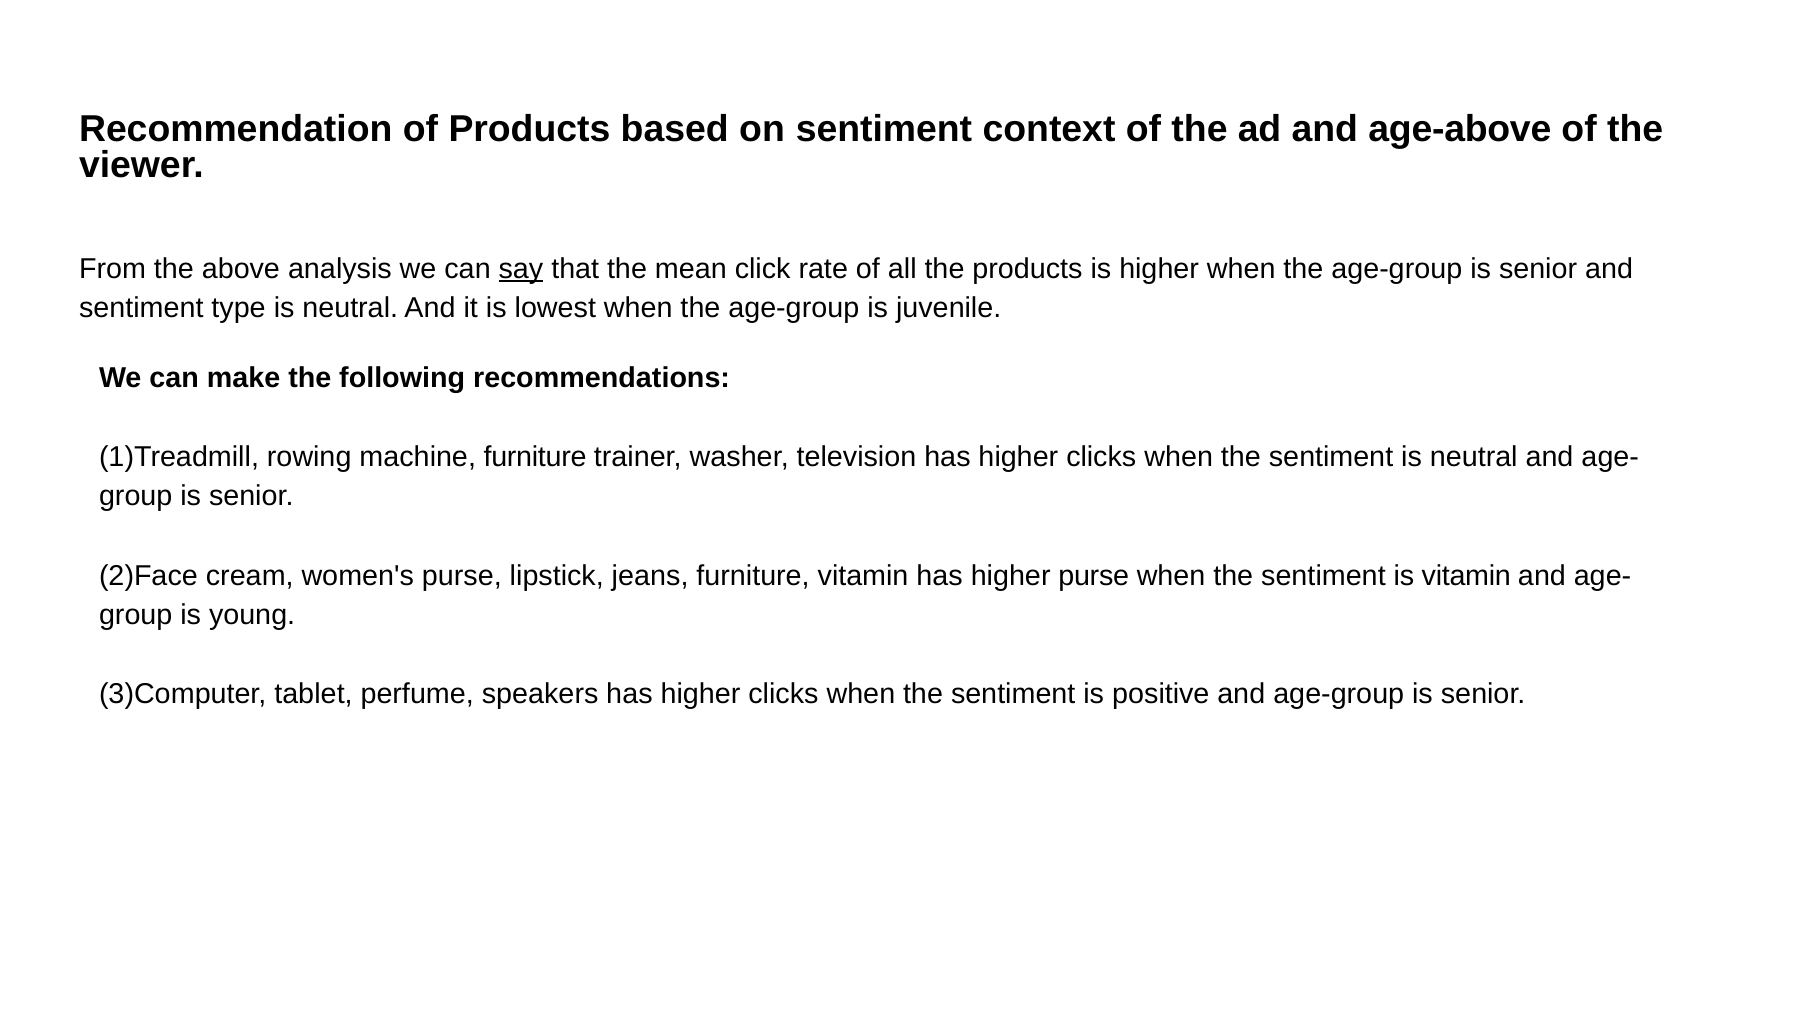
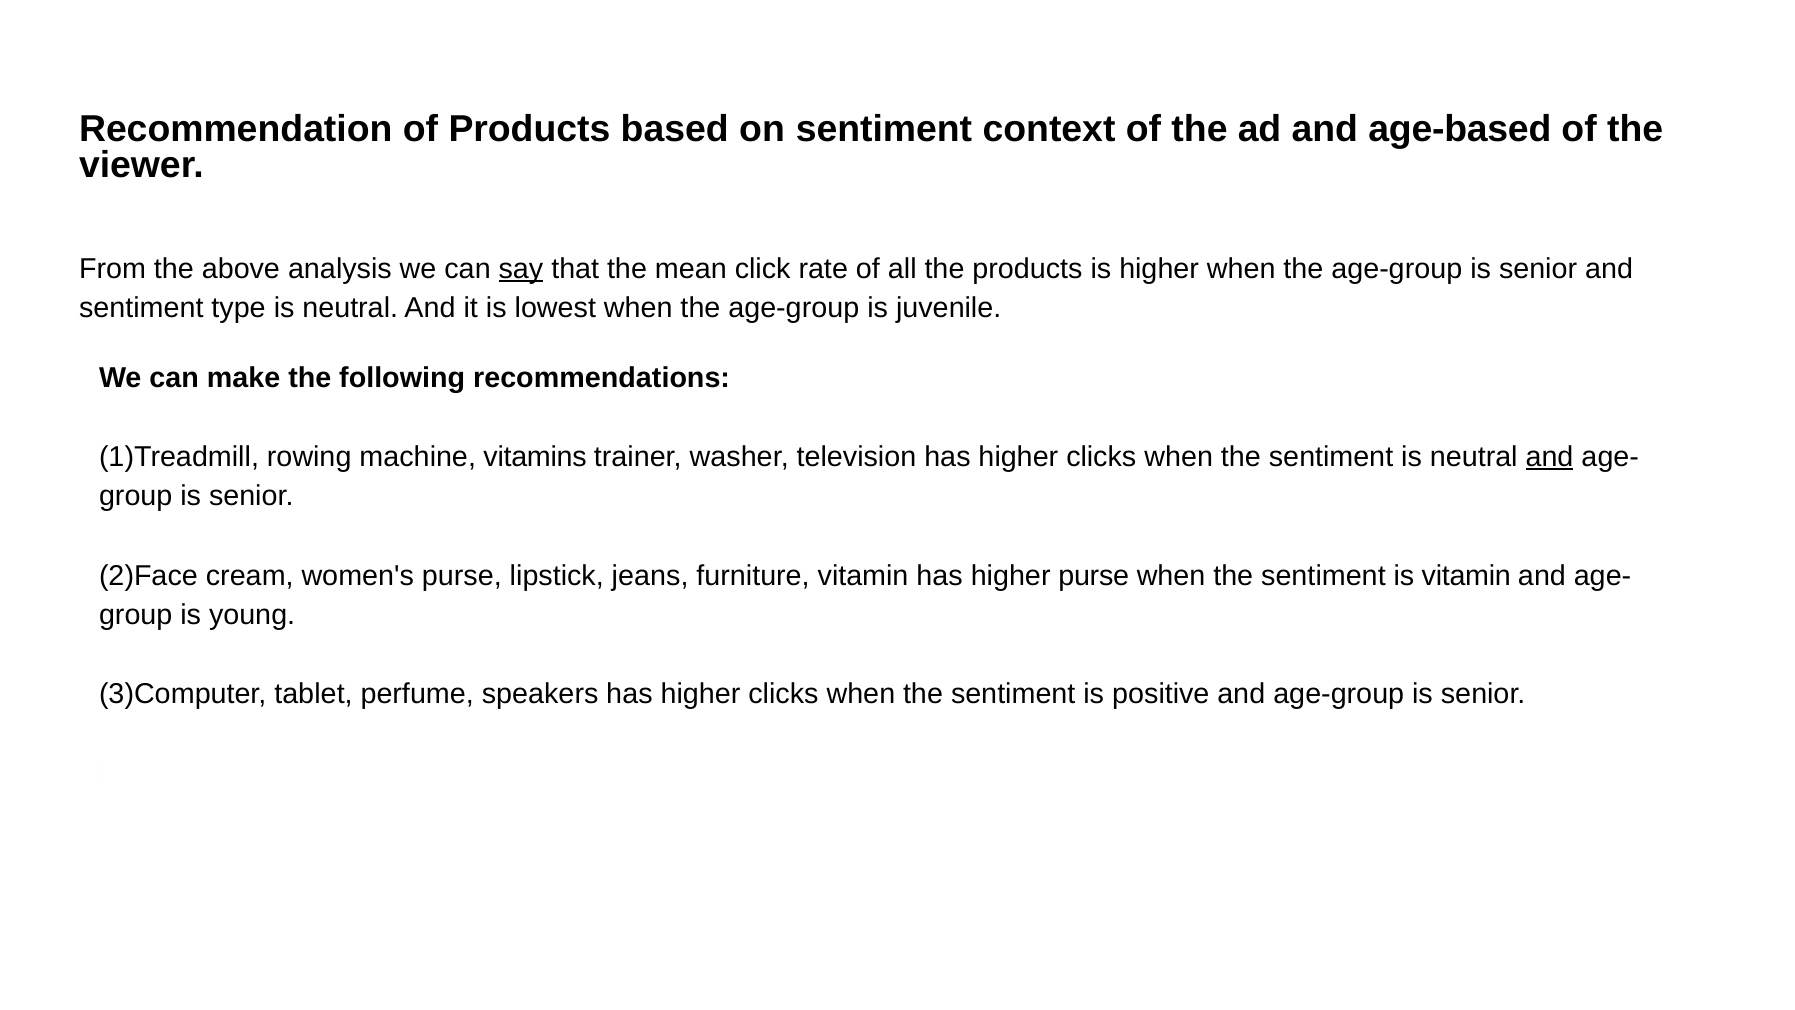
age-above: age-above -> age-based
machine furniture: furniture -> vitamins
and at (1549, 457) underline: none -> present
